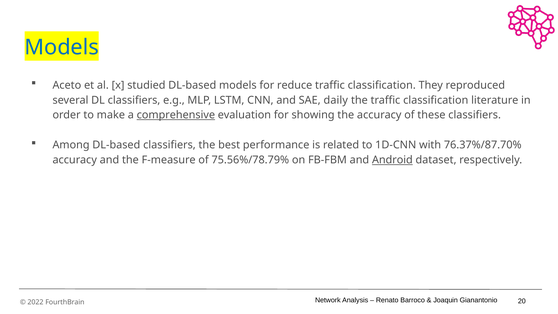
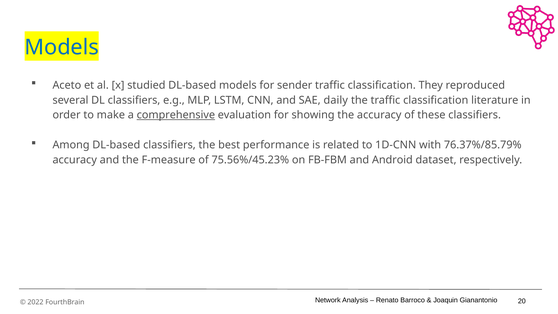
reduce: reduce -> sender
76.37%/87.70%: 76.37%/87.70% -> 76.37%/85.79%
75.56%/78.79%: 75.56%/78.79% -> 75.56%/45.23%
Android underline: present -> none
